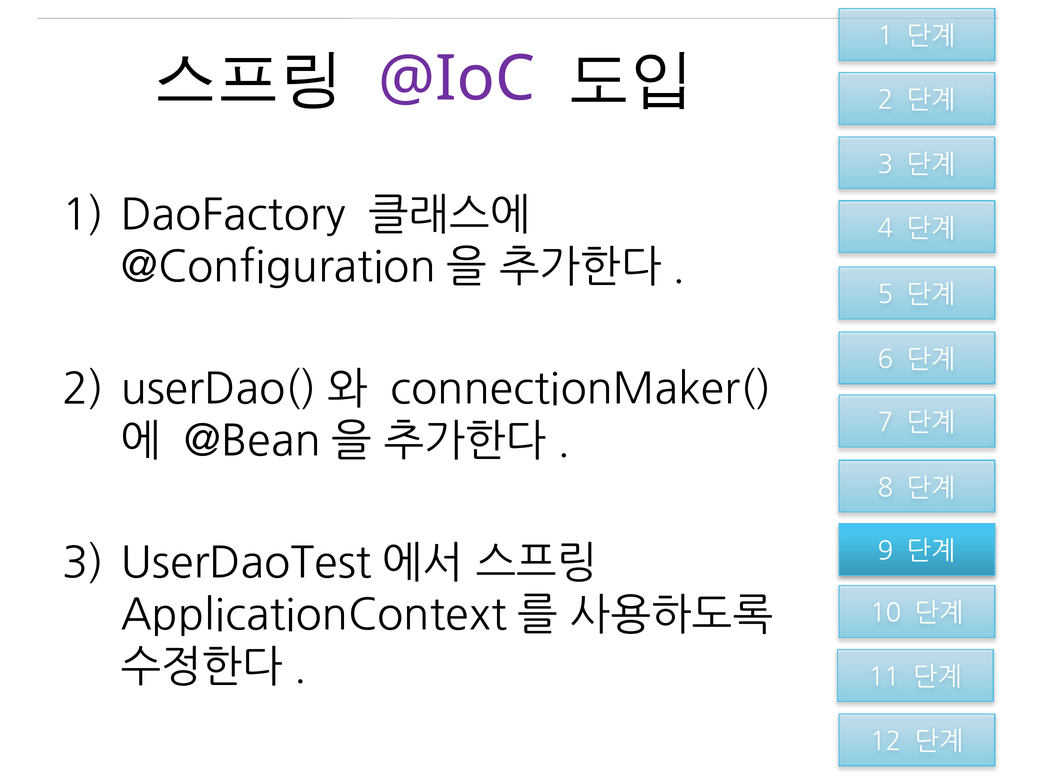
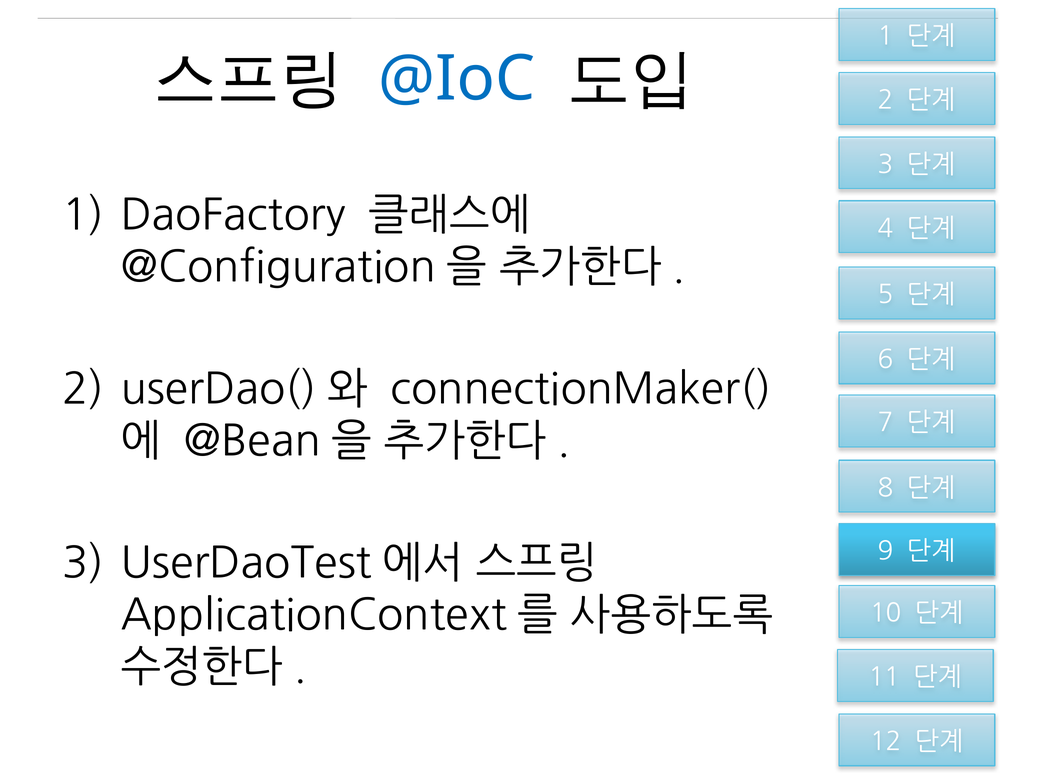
@IoC colour: purple -> blue
